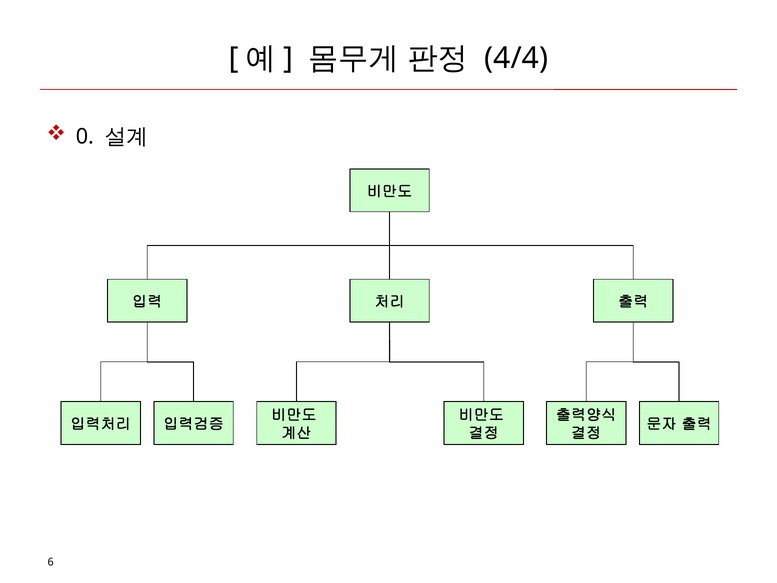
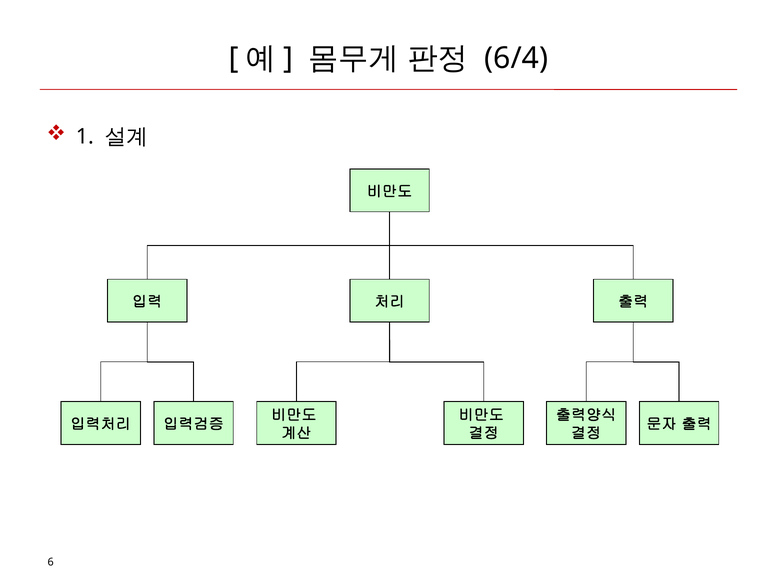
4/4: 4/4 -> 6/4
0: 0 -> 1
